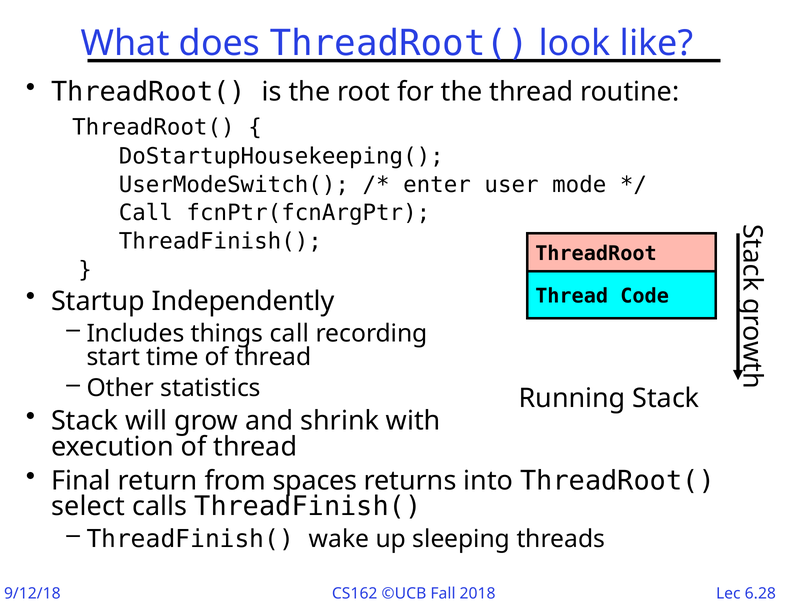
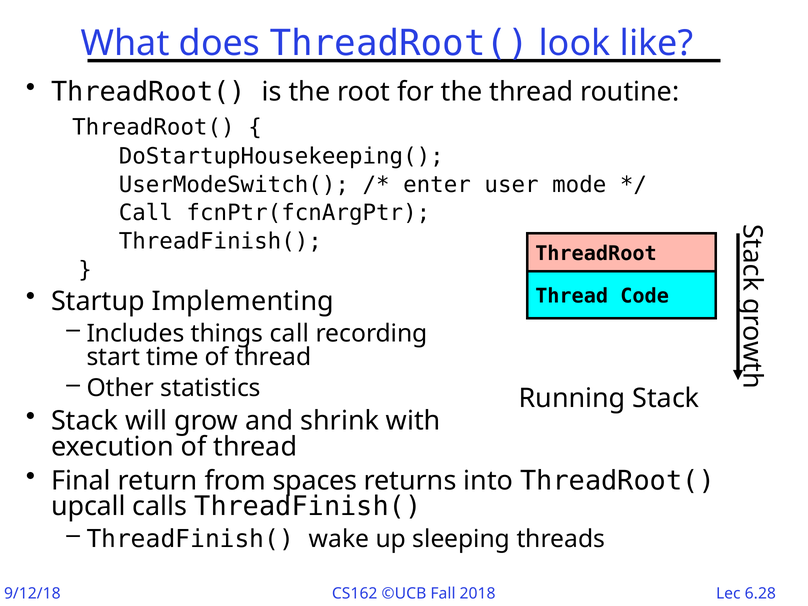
Independently: Independently -> Implementing
select: select -> upcall
